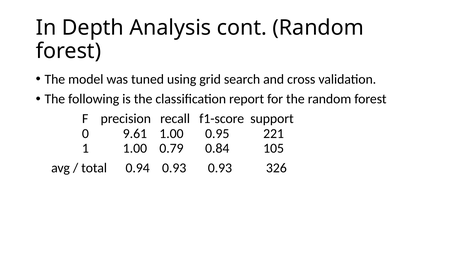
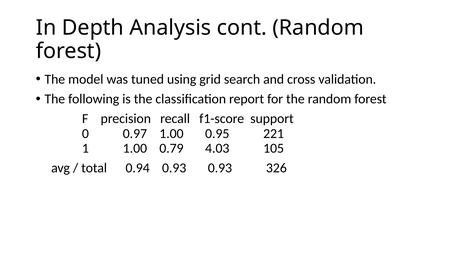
9.61: 9.61 -> 0.97
0.84: 0.84 -> 4.03
